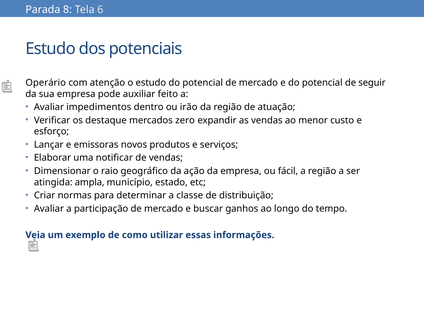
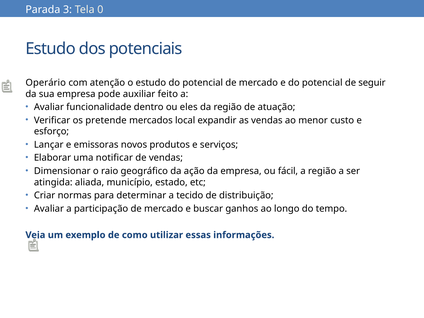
8: 8 -> 3
6: 6 -> 0
impedimentos: impedimentos -> funcionalidade
irão: irão -> eles
destaque: destaque -> pretende
zero: zero -> local
ampla: ampla -> aliada
classe: classe -> tecido
